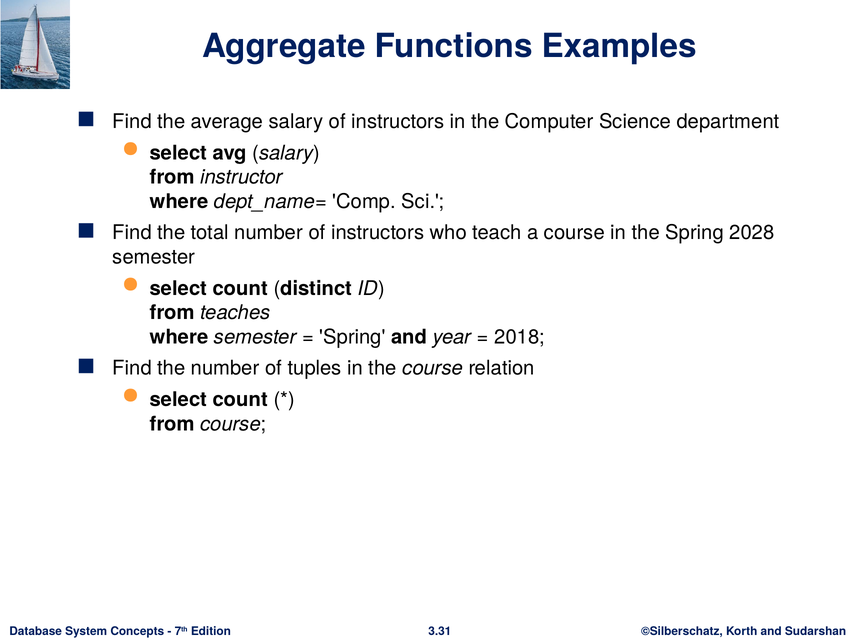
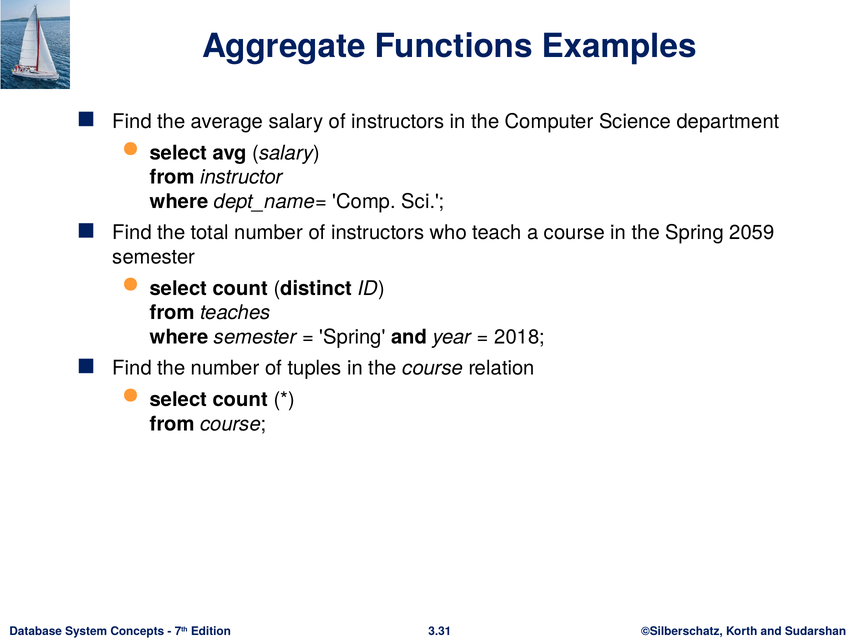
2028: 2028 -> 2059
